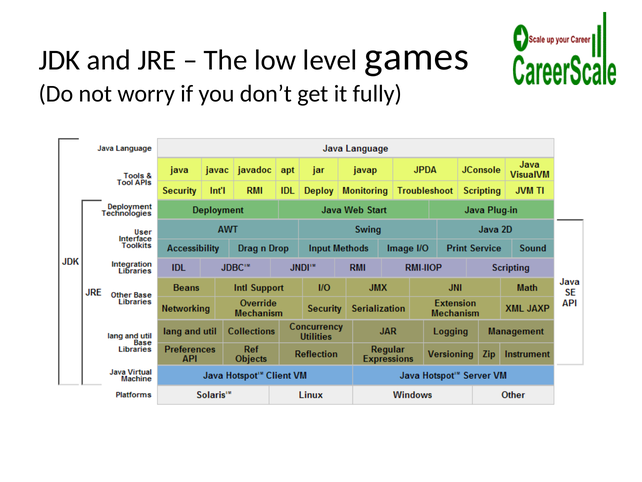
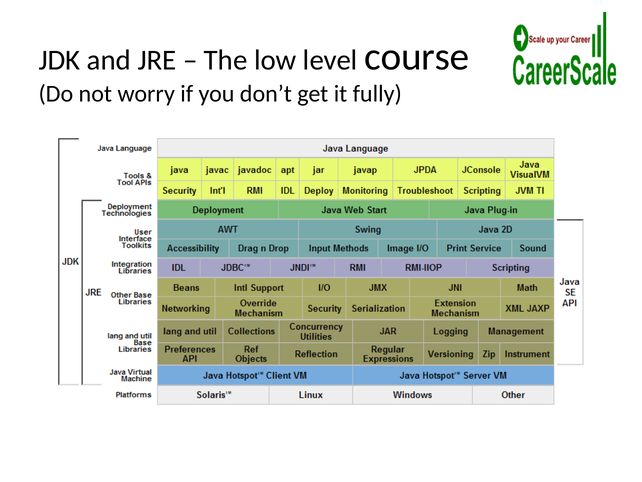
games: games -> course
